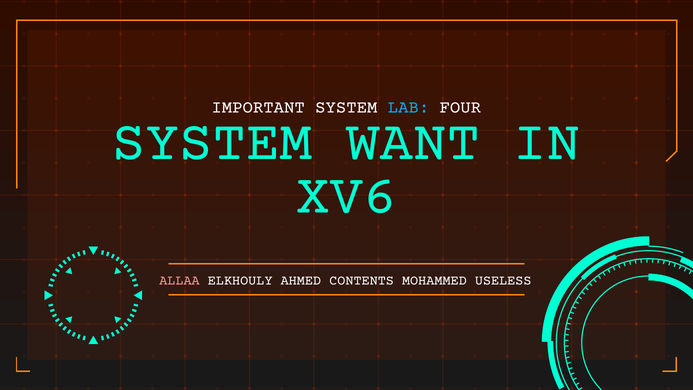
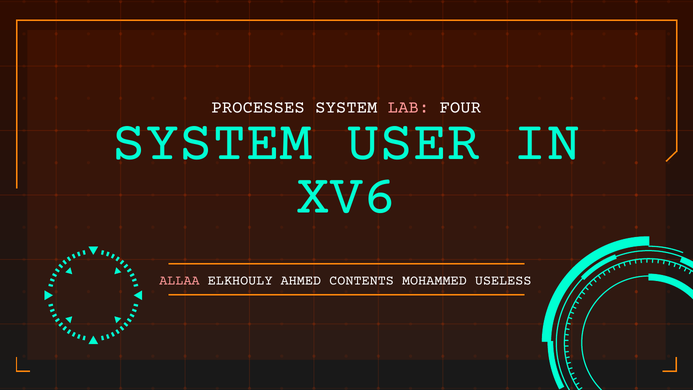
IMPORTANT: IMPORTANT -> PROCESSES
LAB colour: light blue -> pink
WANT: WANT -> USER
